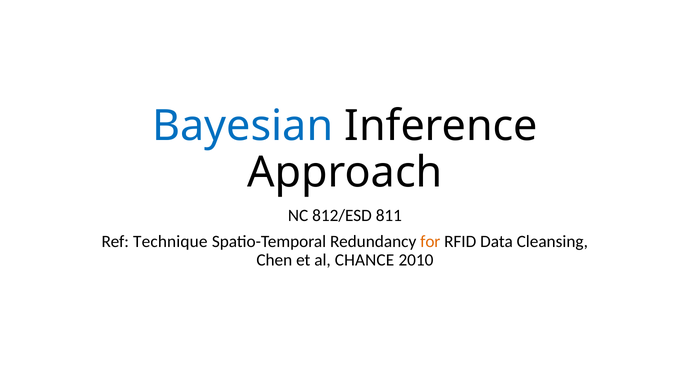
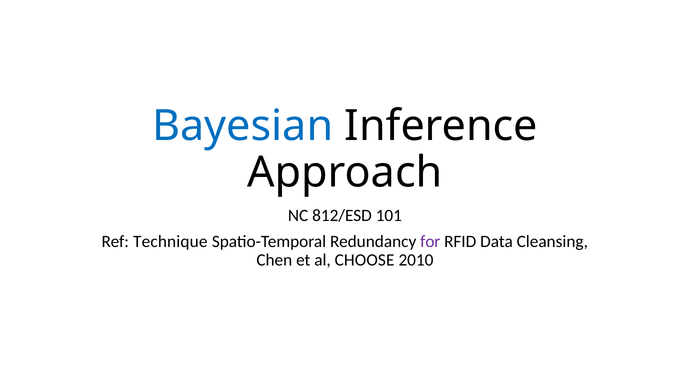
811: 811 -> 101
for colour: orange -> purple
CHANCE: CHANCE -> CHOOSE
